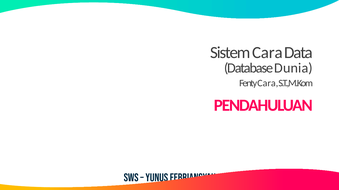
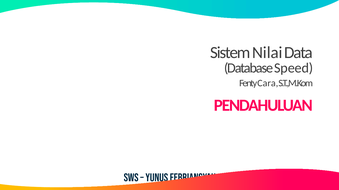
Sistem Cara: Cara -> Nilai
Dunia: Dunia -> Speed
